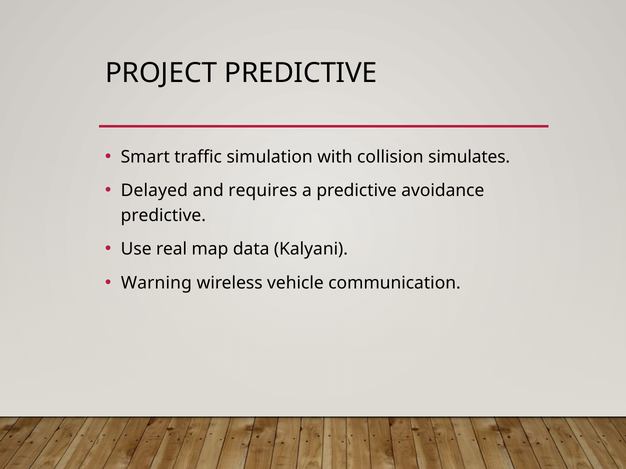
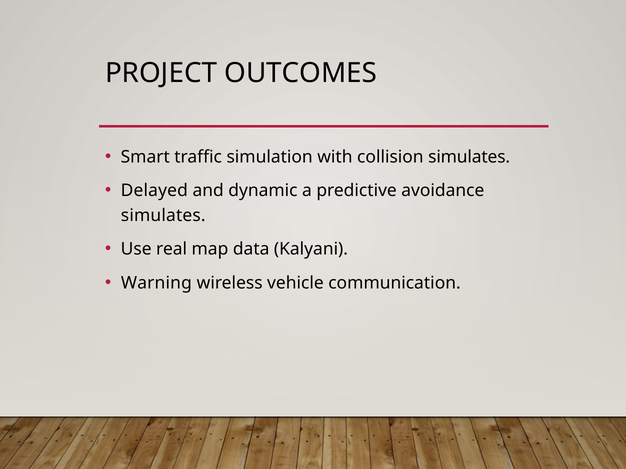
PROJECT PREDICTIVE: PREDICTIVE -> OUTCOMES
requires: requires -> dynamic
predictive at (163, 216): predictive -> simulates
